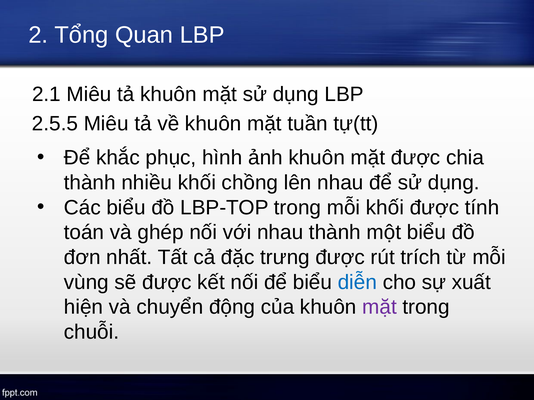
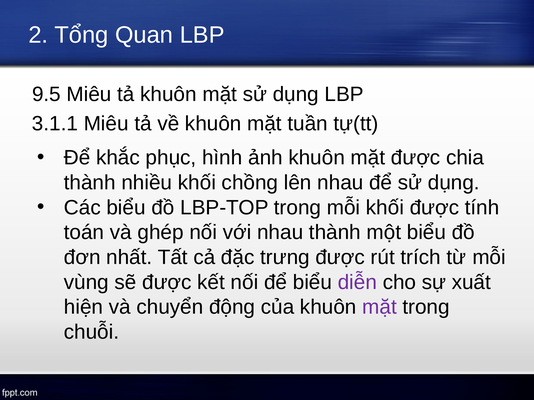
2.1: 2.1 -> 9.5
2.5.5: 2.5.5 -> 3.1.1
diễn colour: blue -> purple
